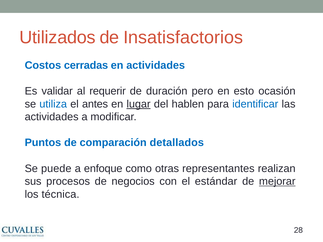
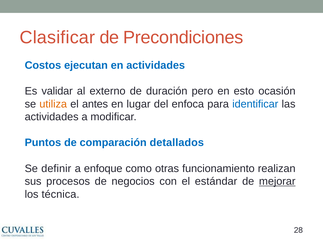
Utilizados: Utilizados -> Clasificar
Insatisfactorios: Insatisfactorios -> Precondiciones
cerradas: cerradas -> ejecutan
requerir: requerir -> externo
utiliza colour: blue -> orange
lugar underline: present -> none
hablen: hablen -> enfoca
puede: puede -> definir
representantes: representantes -> funcionamiento
